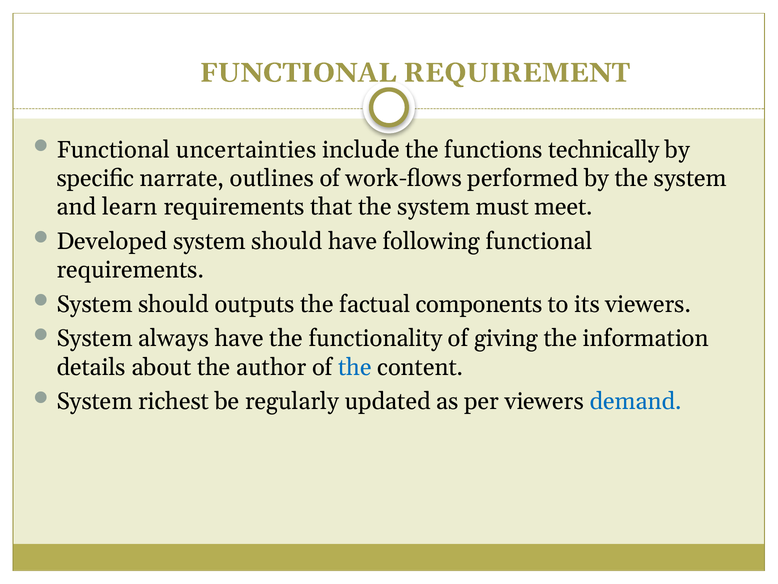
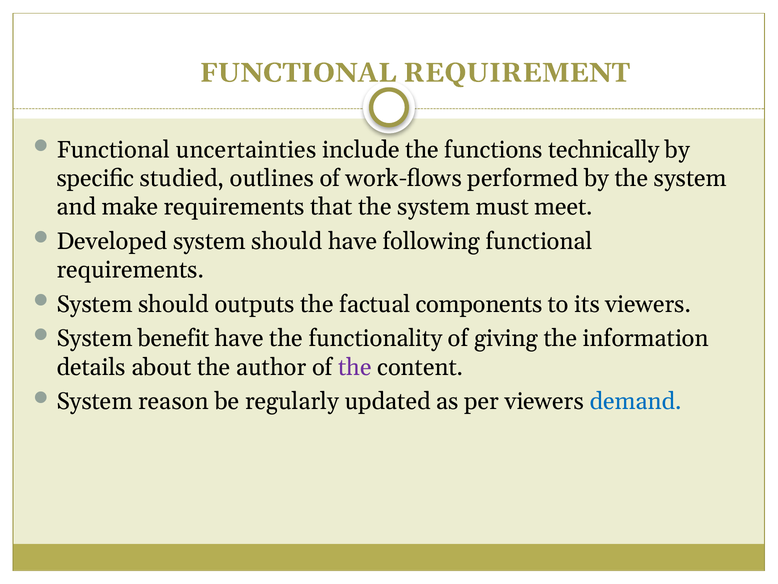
narrate: narrate -> studied
learn: learn -> make
always: always -> benefit
the at (355, 367) colour: blue -> purple
richest: richest -> reason
